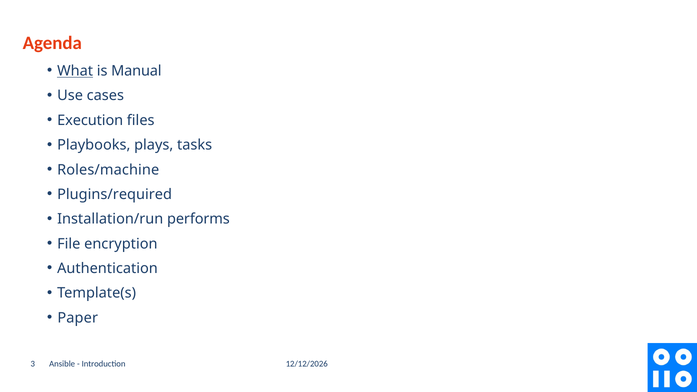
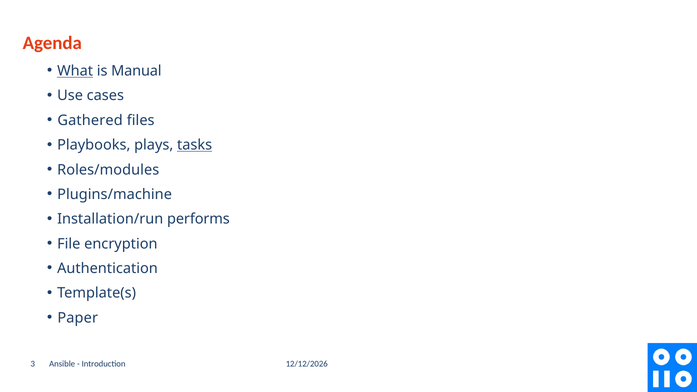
Execution: Execution -> Gathered
tasks underline: none -> present
Roles/machine: Roles/machine -> Roles/modules
Plugins/required: Plugins/required -> Plugins/machine
